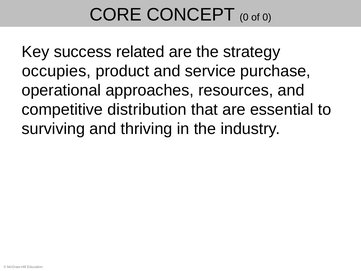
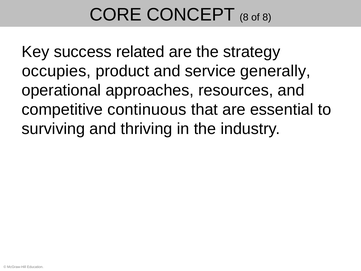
CONCEPT 0: 0 -> 8
of 0: 0 -> 8
purchase: purchase -> generally
distribution: distribution -> continuous
